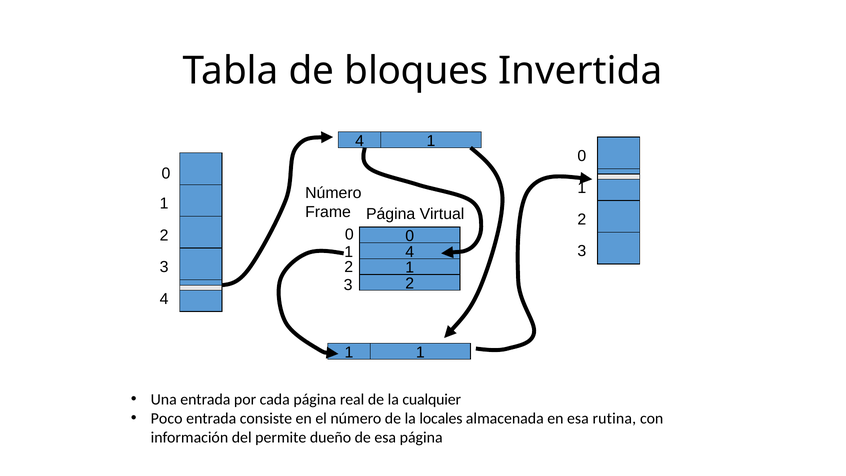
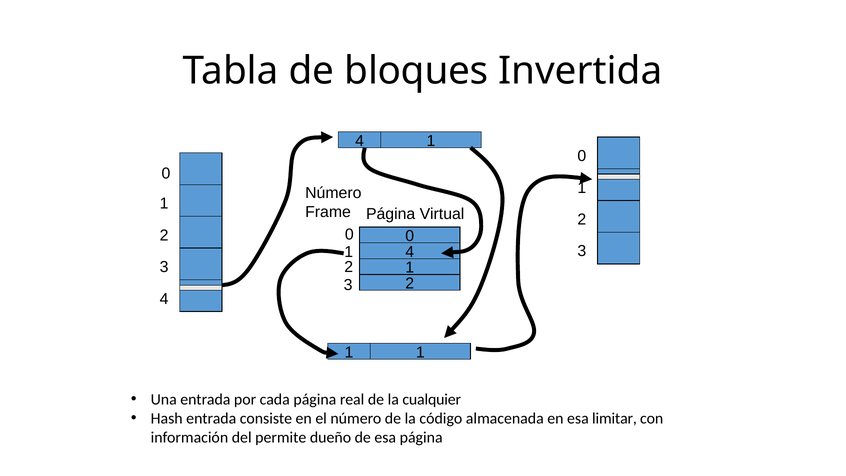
Poco: Poco -> Hash
locales: locales -> código
rutina: rutina -> limitar
